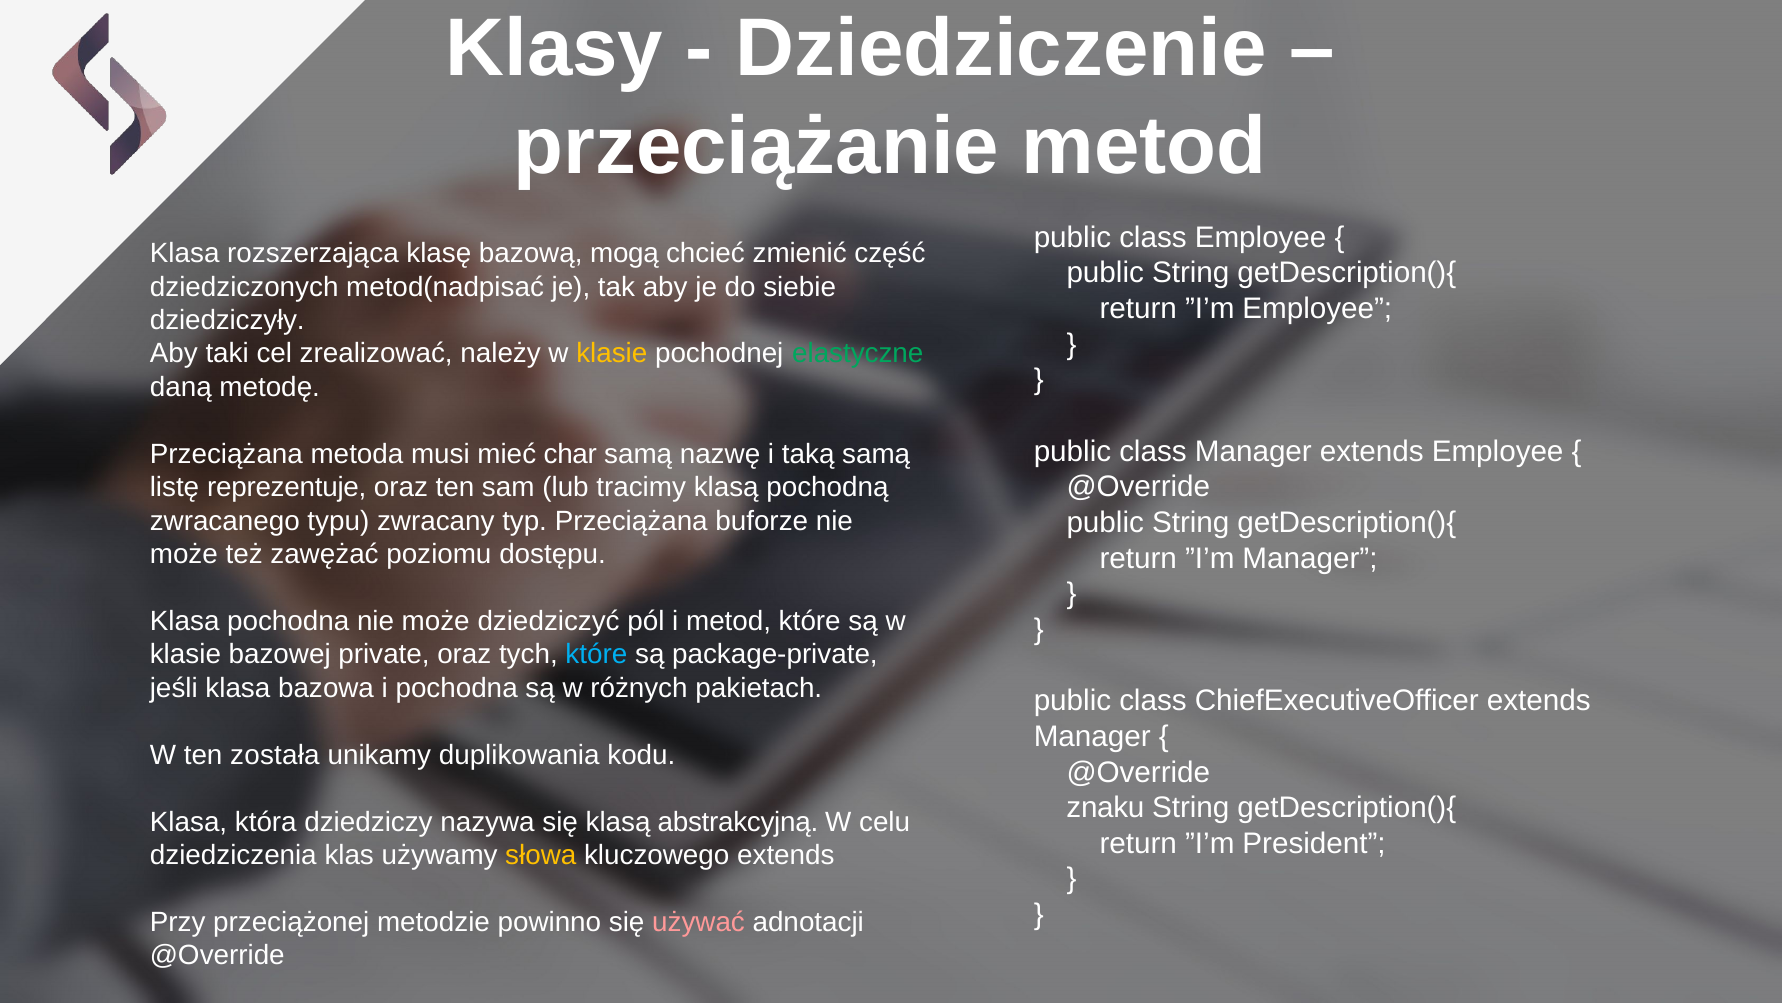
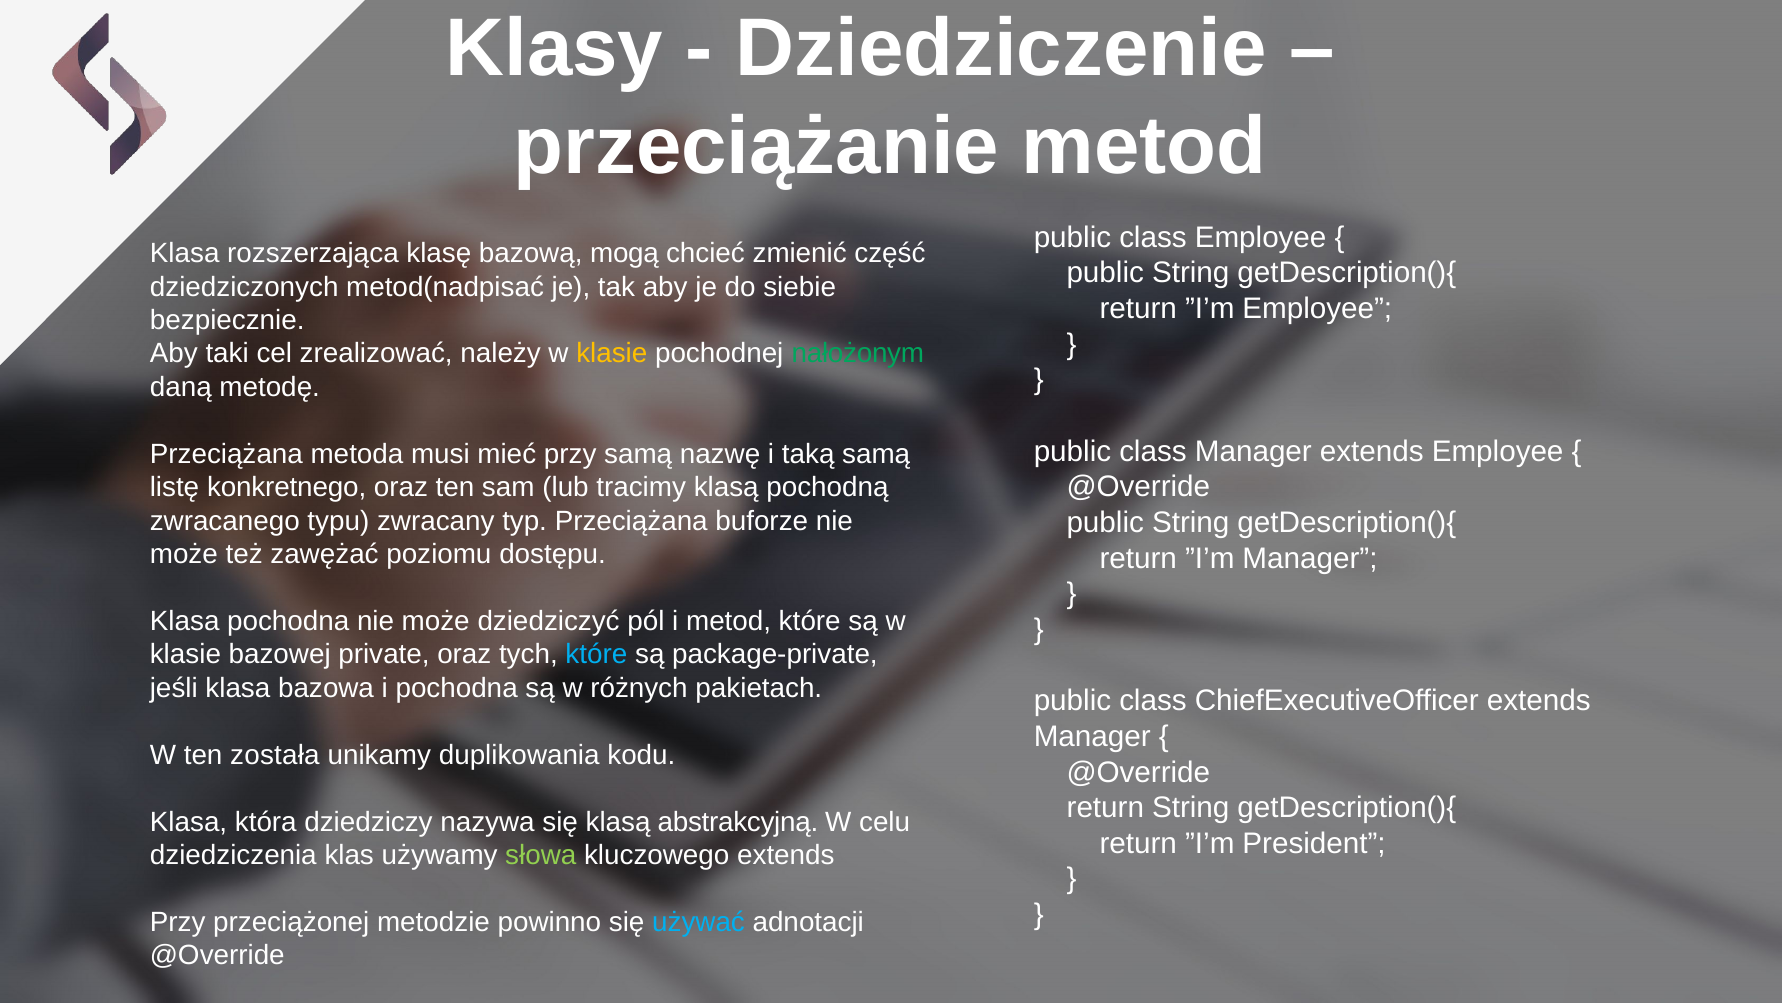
dziedziczyły: dziedziczyły -> bezpiecznie
elastyczne: elastyczne -> nałożonym
mieć char: char -> przy
reprezentuje: reprezentuje -> konkretnego
znaku at (1105, 807): znaku -> return
słowa colour: yellow -> light green
używać colour: pink -> light blue
